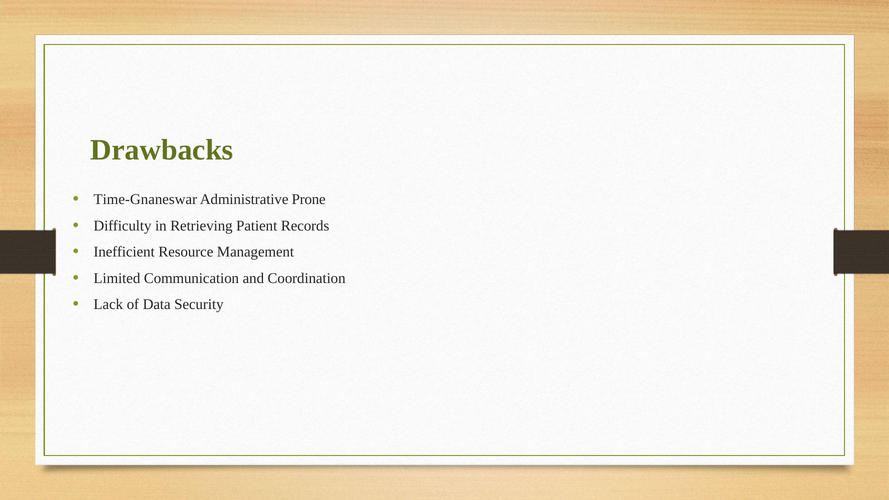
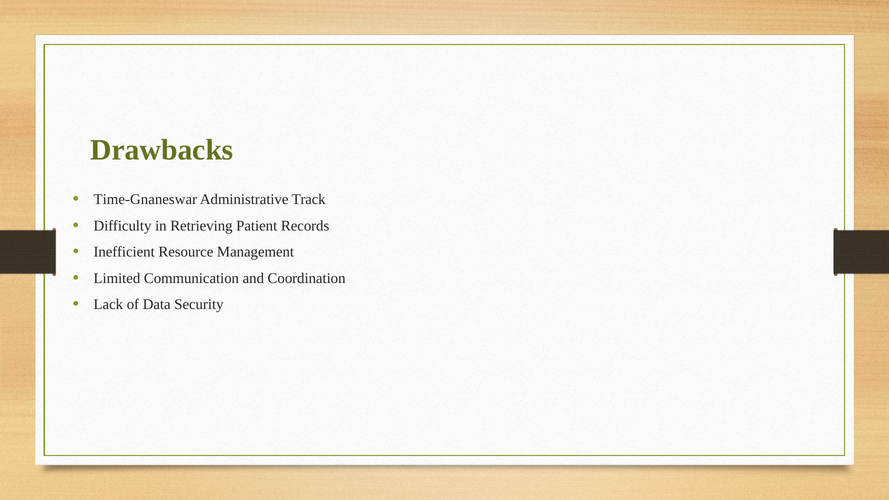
Prone: Prone -> Track
